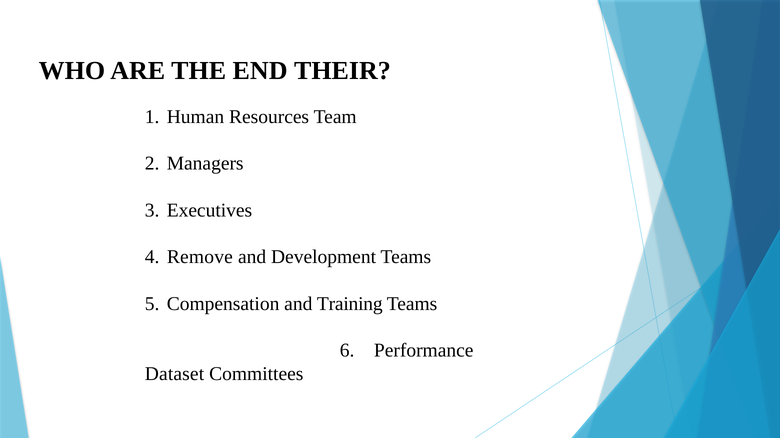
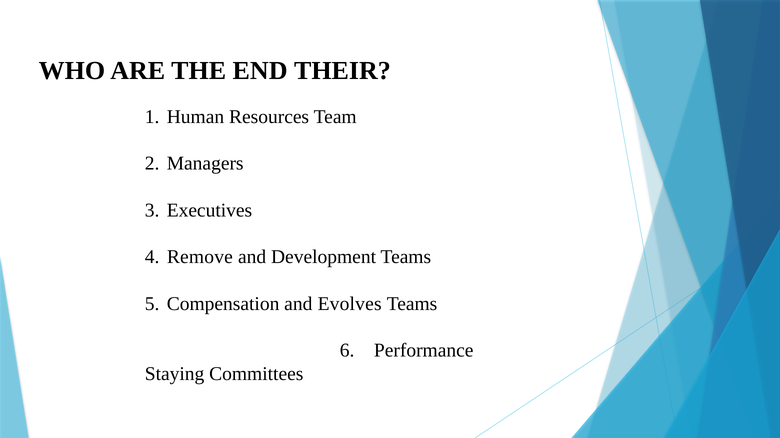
Training: Training -> Evolves
Dataset: Dataset -> Staying
